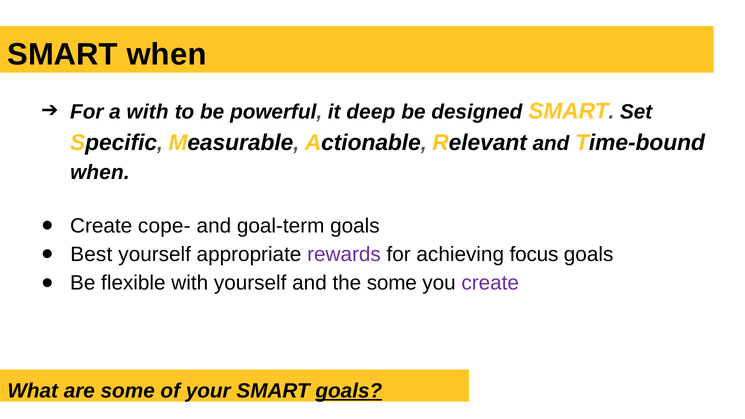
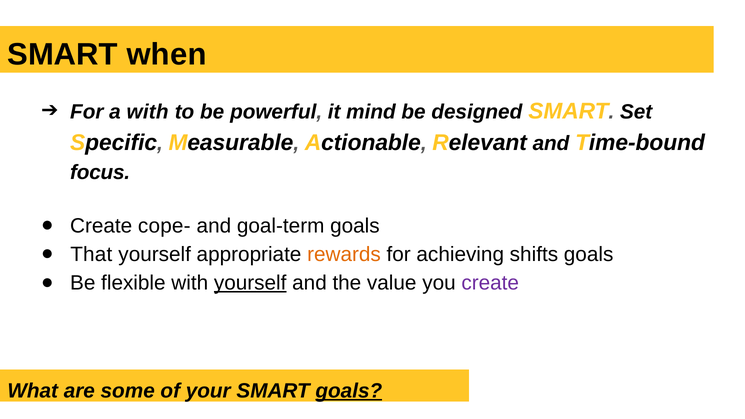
deep: deep -> mind
when at (100, 172): when -> focus
Best: Best -> That
rewards colour: purple -> orange
focus: focus -> shifts
yourself at (250, 283) underline: none -> present
the some: some -> value
